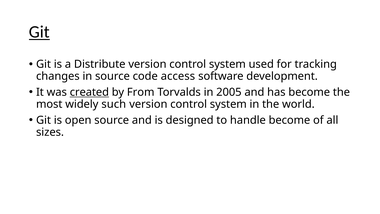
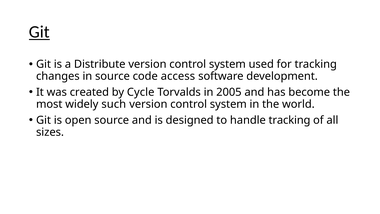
created underline: present -> none
From: From -> Cycle
handle become: become -> tracking
